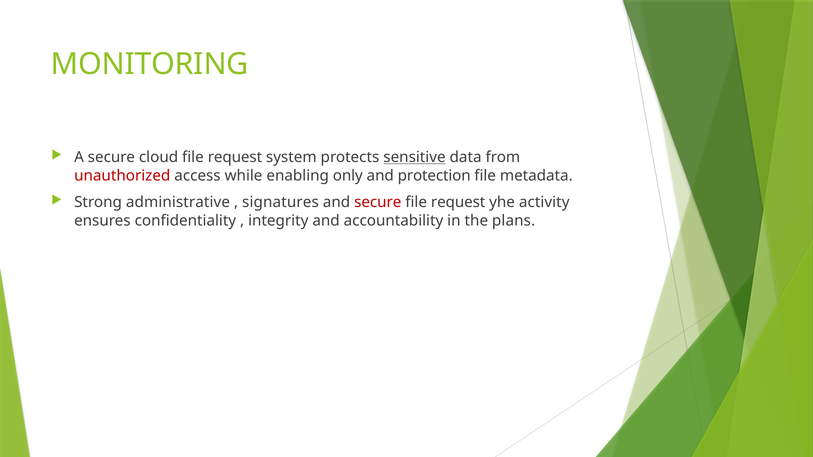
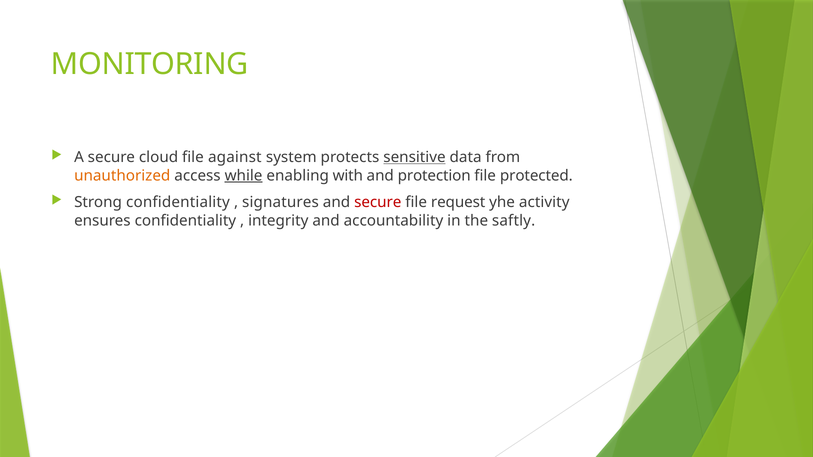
cloud file request: request -> against
unauthorized colour: red -> orange
while underline: none -> present
only: only -> with
metadata: metadata -> protected
Strong administrative: administrative -> confidentiality
plans: plans -> saftly
